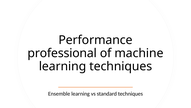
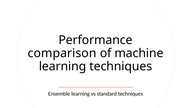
professional: professional -> comparison
